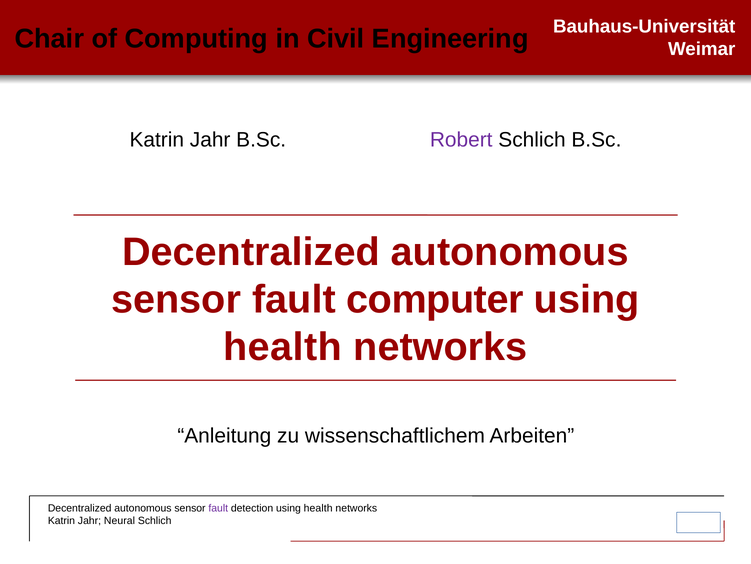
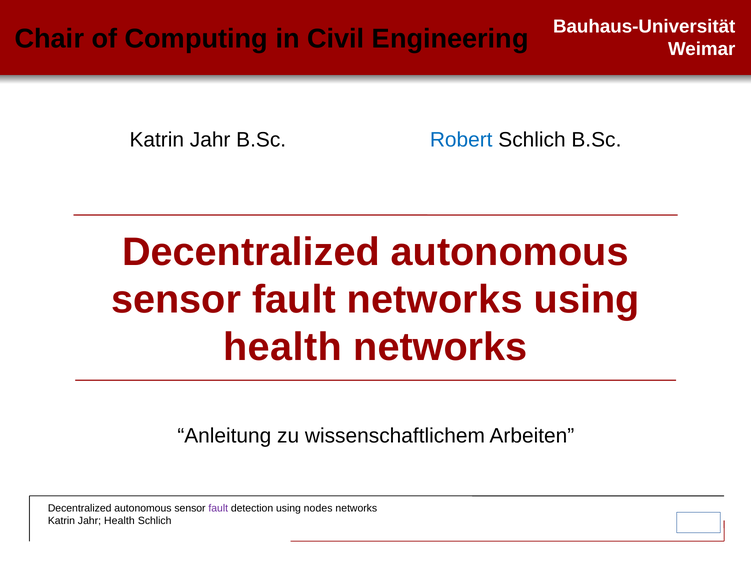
Robert colour: purple -> blue
fault computer: computer -> networks
detection using health: health -> nodes
Jahr Neural: Neural -> Health
